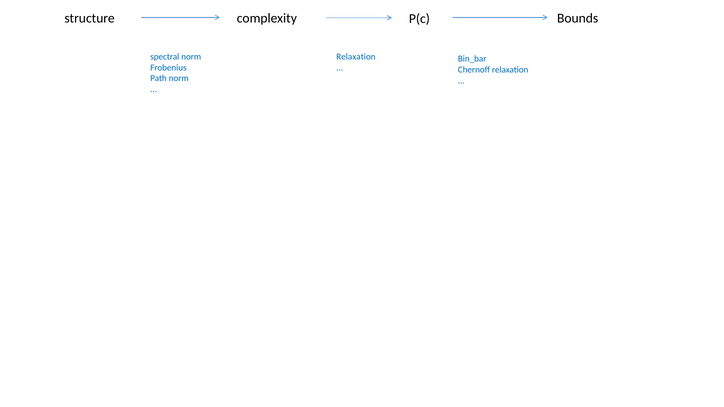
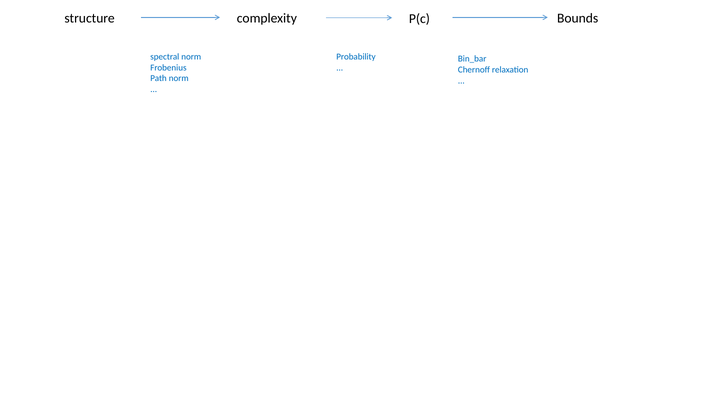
Relaxation at (356, 57): Relaxation -> Probability
